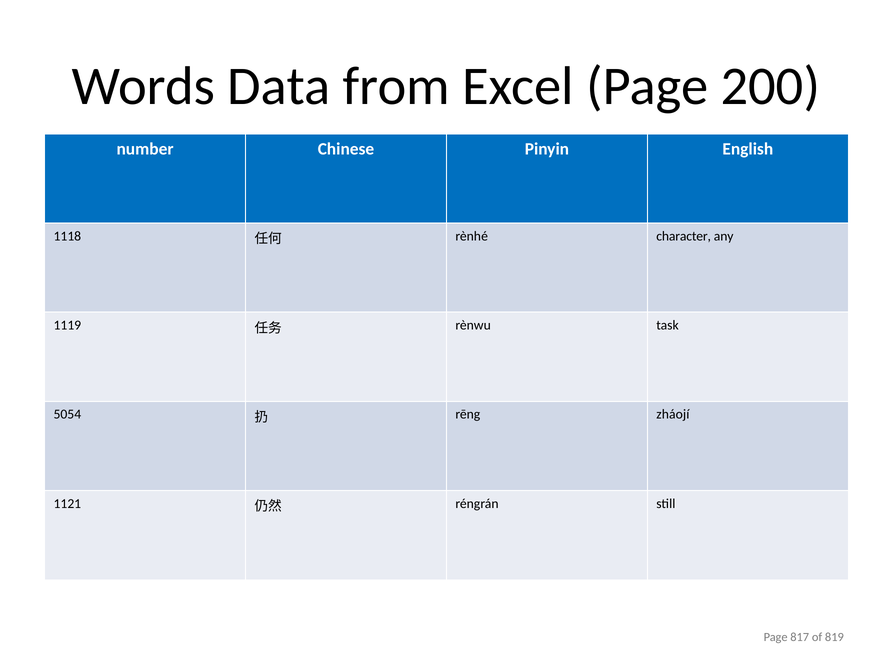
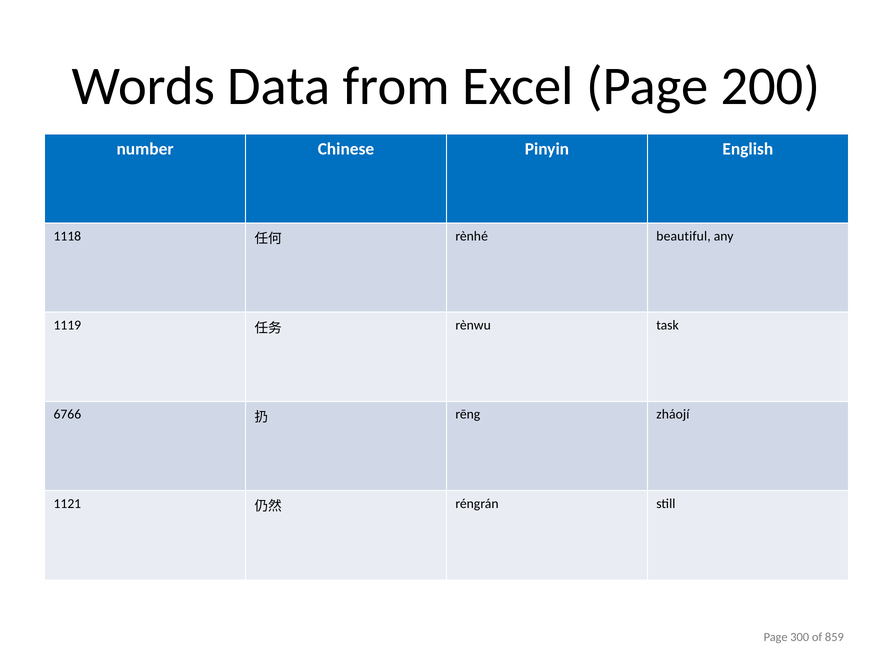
character: character -> beautiful
5054: 5054 -> 6766
817: 817 -> 300
819: 819 -> 859
